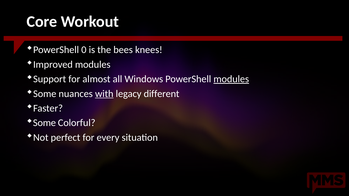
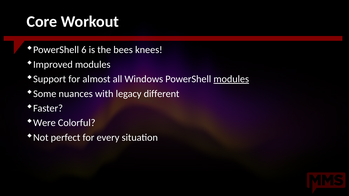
0: 0 -> 6
with underline: present -> none
Some at (44, 123): Some -> Were
